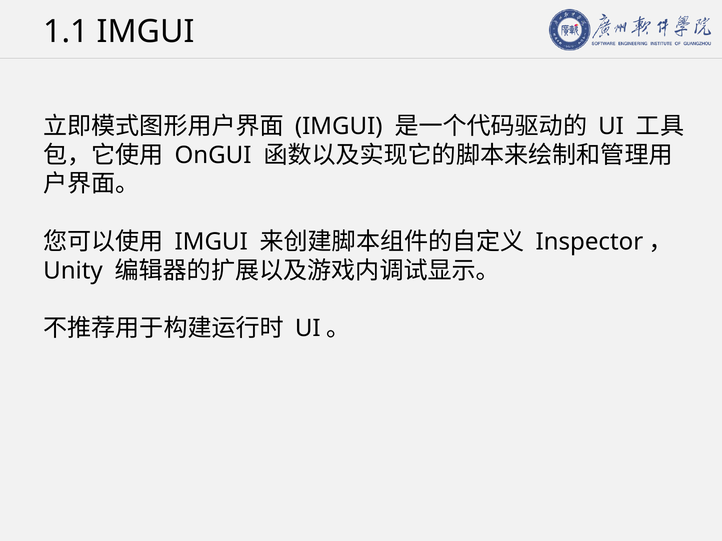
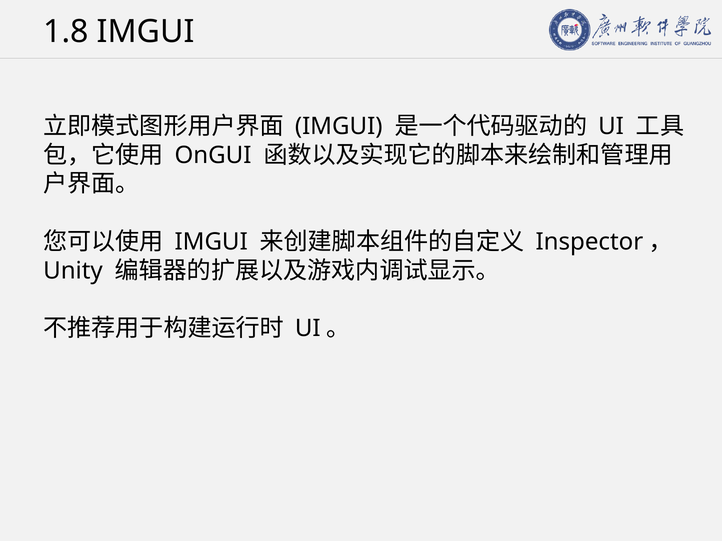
1.1: 1.1 -> 1.8
